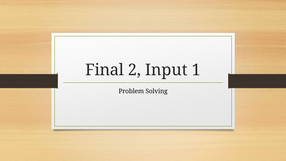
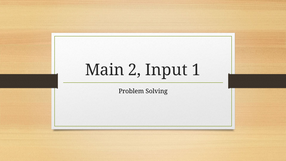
Final: Final -> Main
